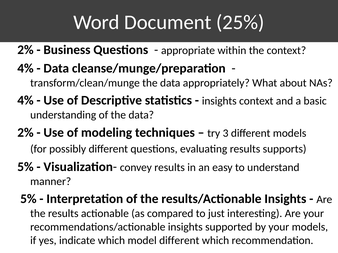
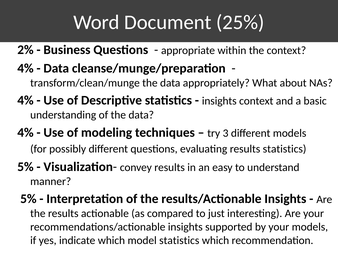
2% at (25, 133): 2% -> 4%
results supports: supports -> statistics
model different: different -> statistics
